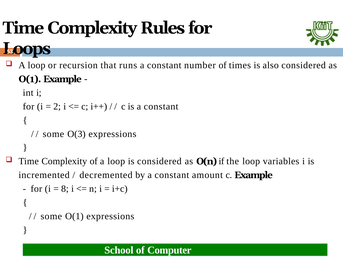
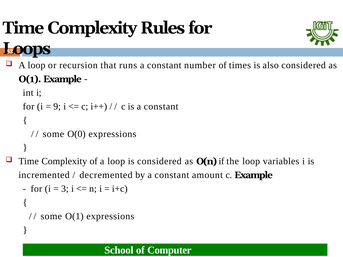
2: 2 -> 9
O(3: O(3 -> O(0
8: 8 -> 3
